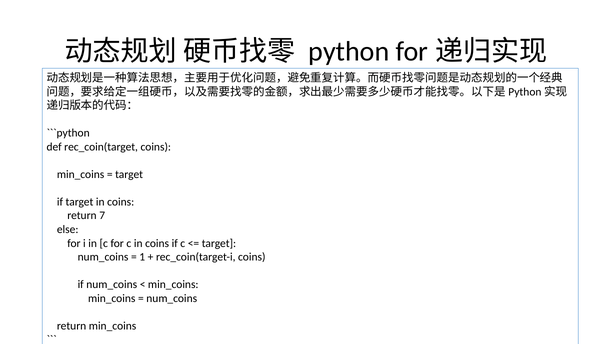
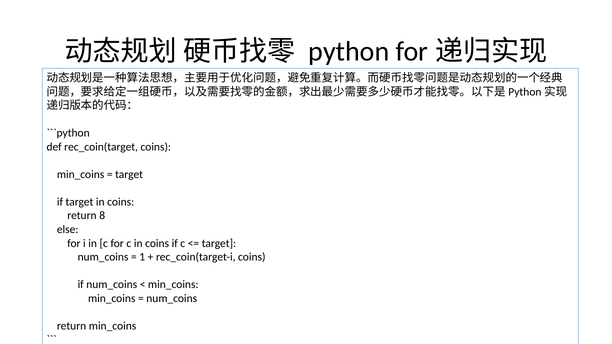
7: 7 -> 8
